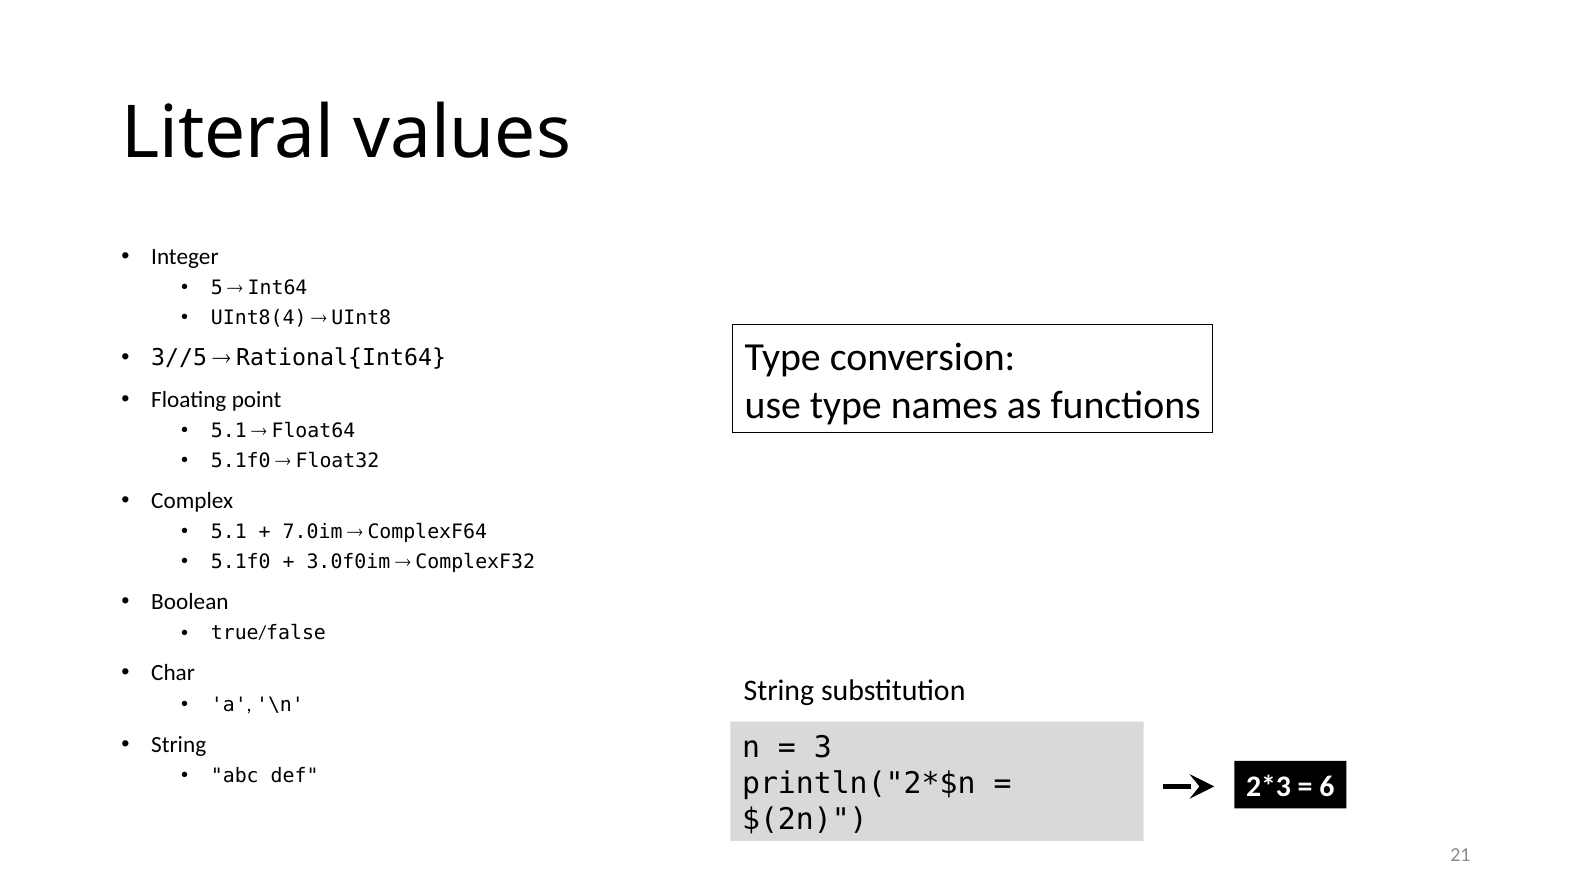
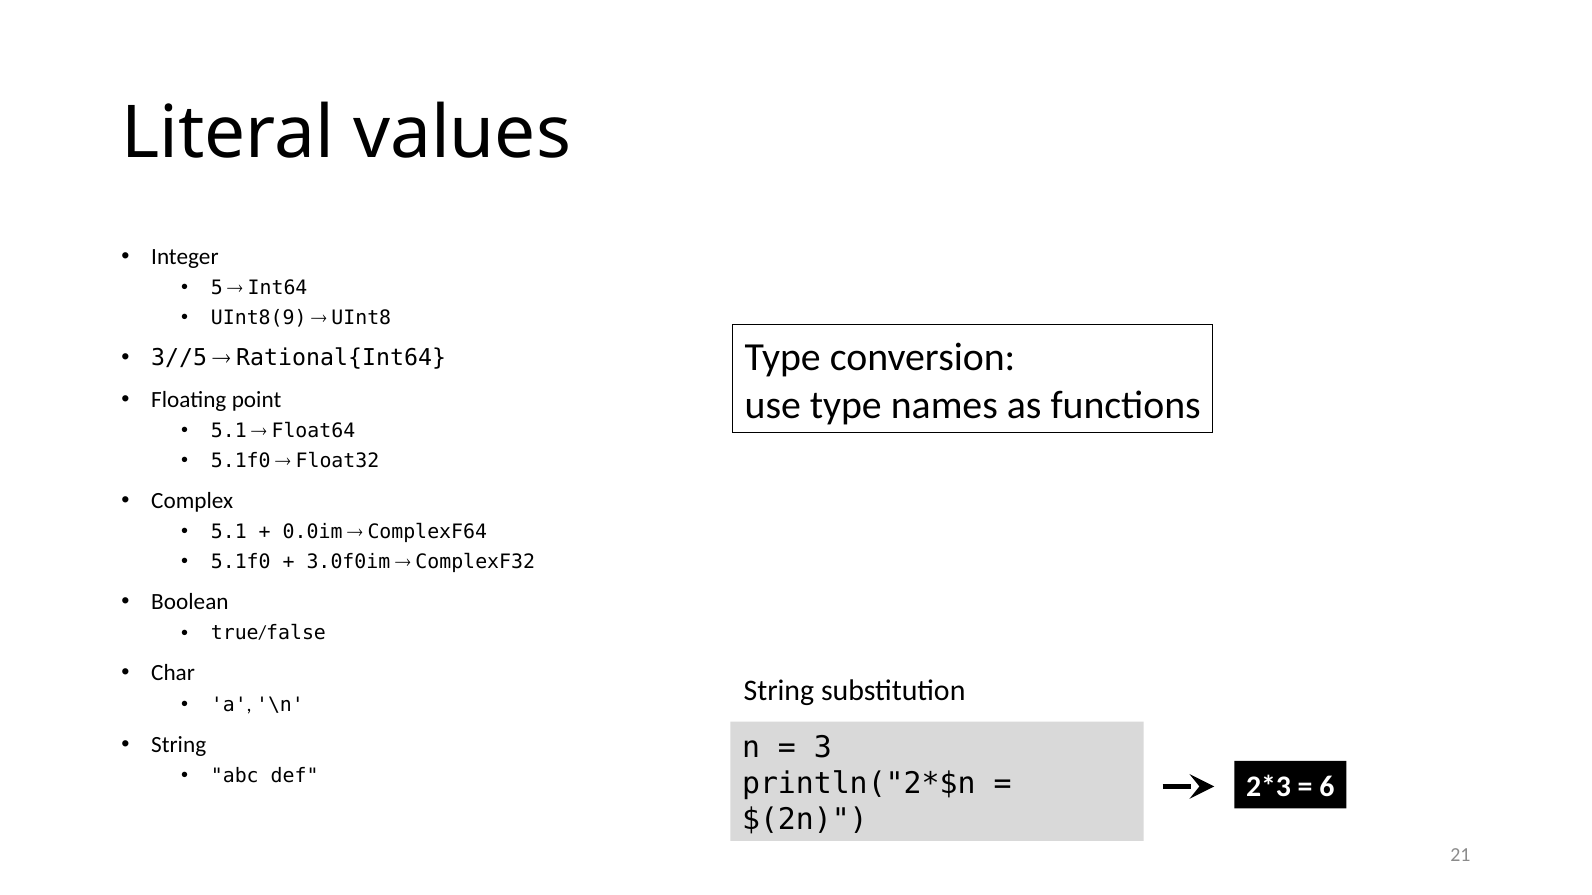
UInt8(4: UInt8(4 -> UInt8(9
7.0im: 7.0im -> 0.0im
